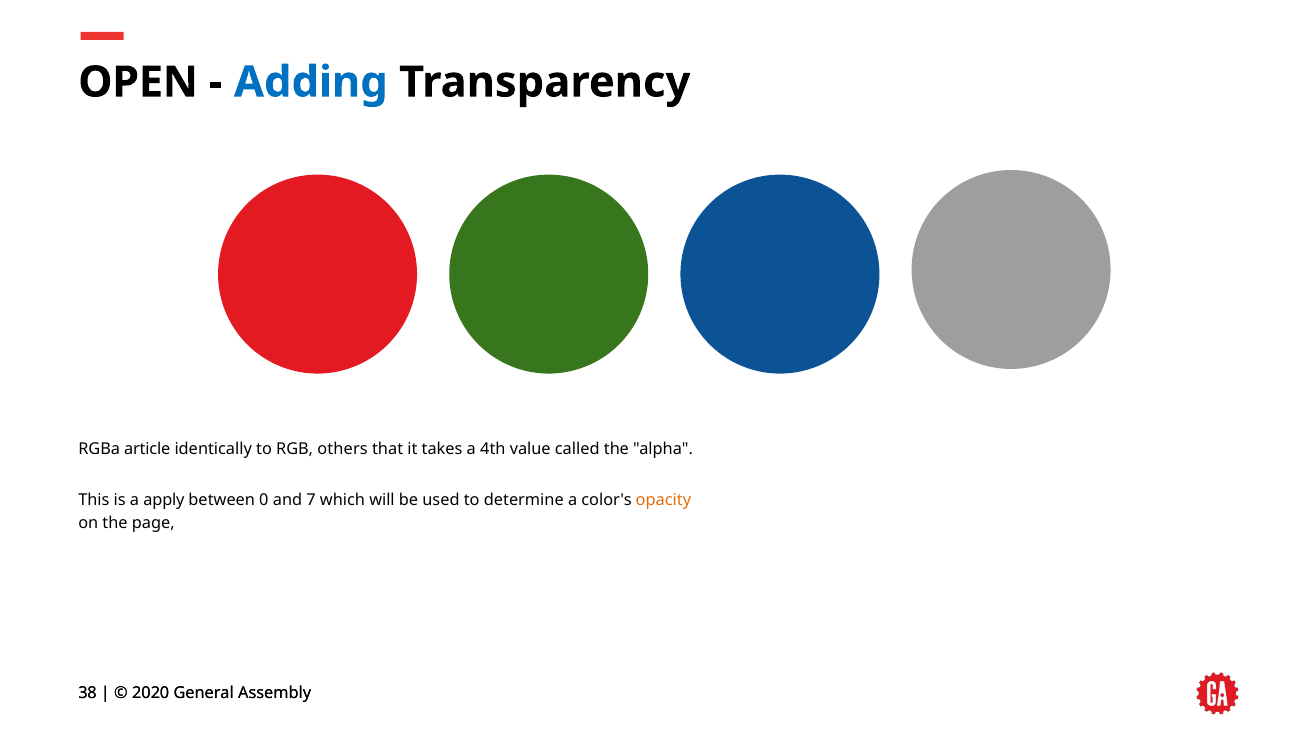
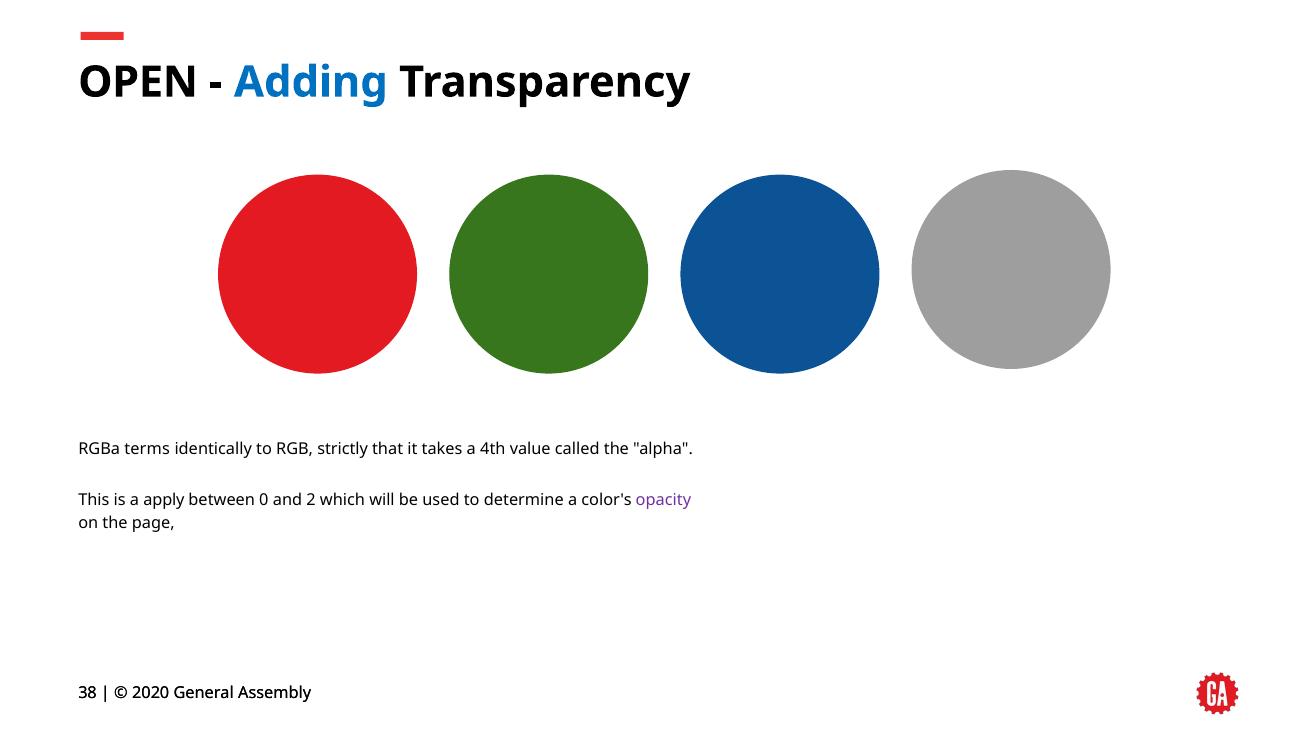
article: article -> terms
others: others -> strictly
7: 7 -> 2
opacity colour: orange -> purple
